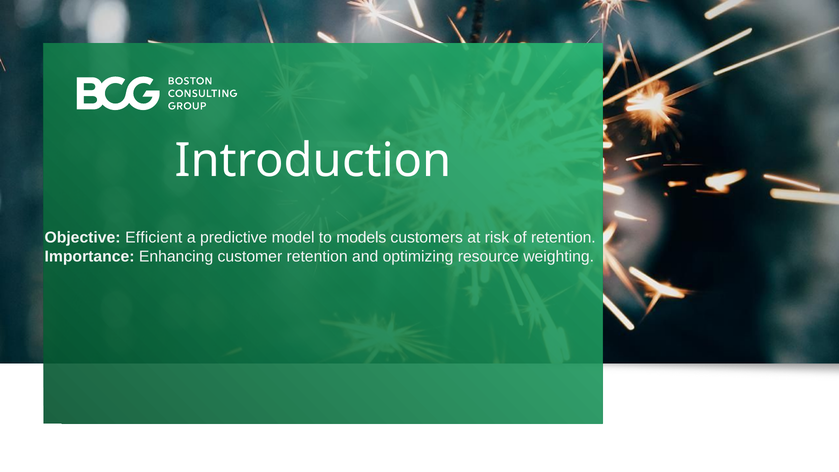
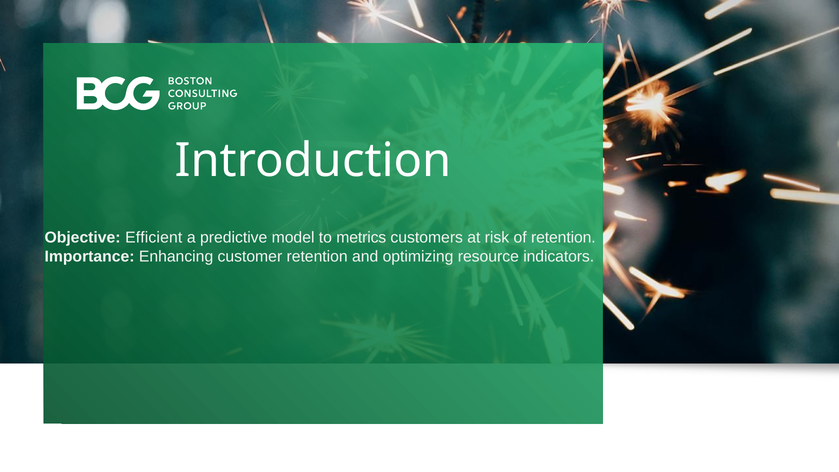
models: models -> metrics
weighting: weighting -> indicators
